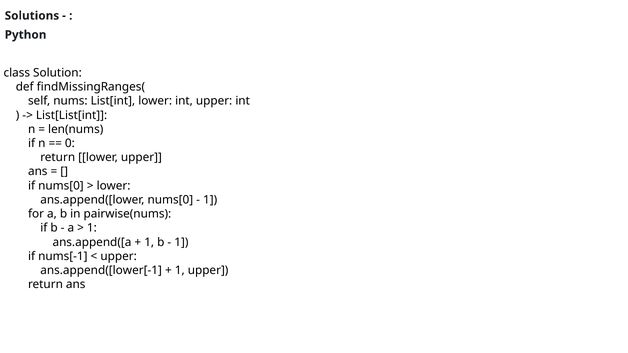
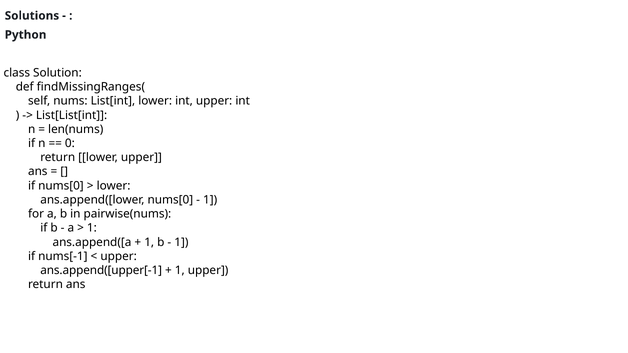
ans.append([lower[-1: ans.append([lower[-1 -> ans.append([upper[-1
